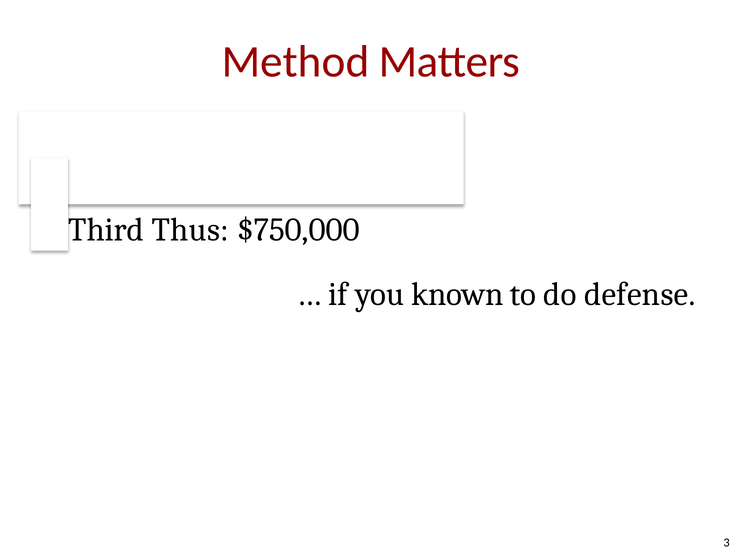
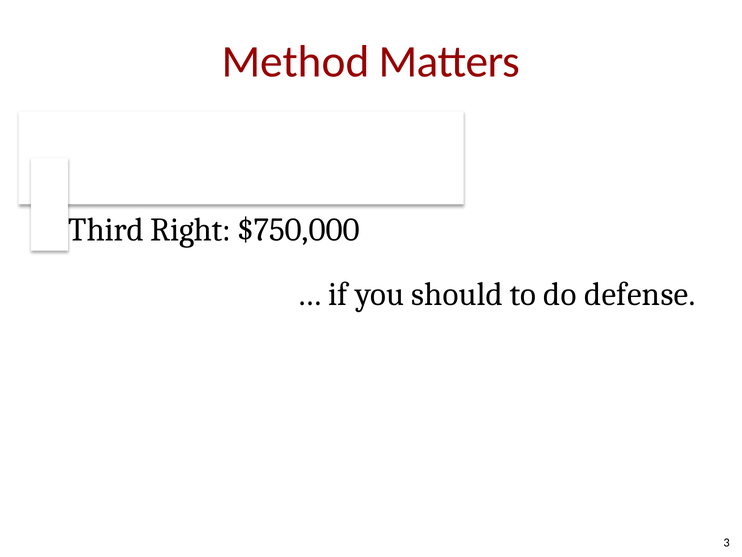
Thus: Thus -> Right
known: known -> should
